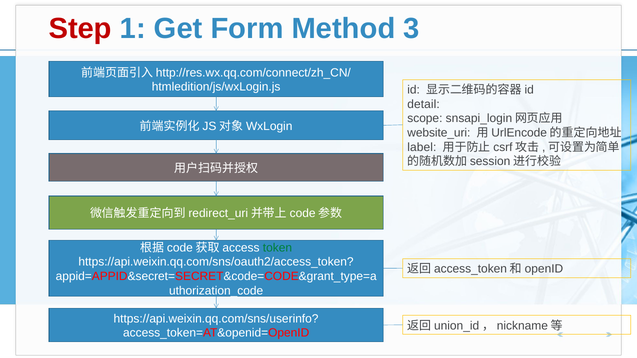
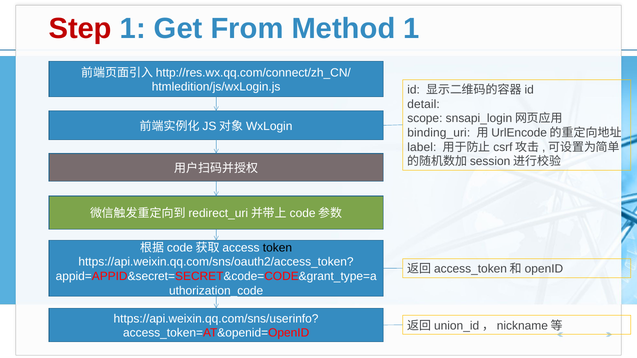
Form: Form -> From
Method 3: 3 -> 1
website_uri: website_uri -> binding_uri
token colour: green -> black
